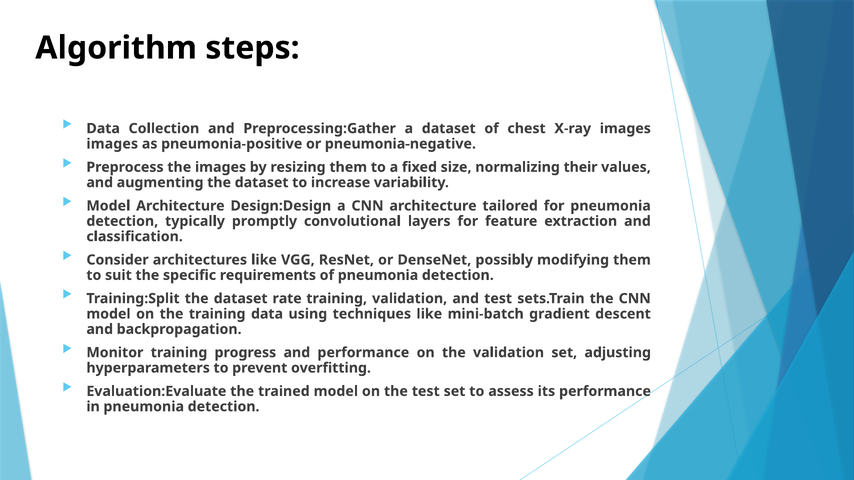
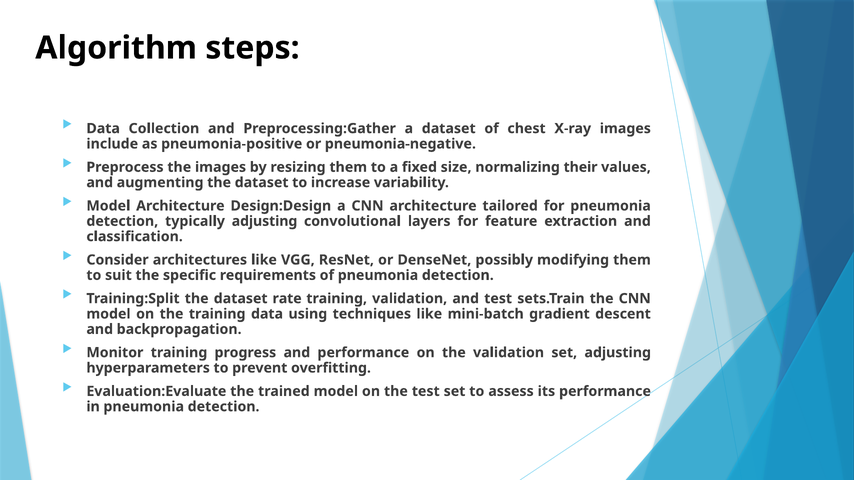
images at (112, 144): images -> include
typically promptly: promptly -> adjusting
